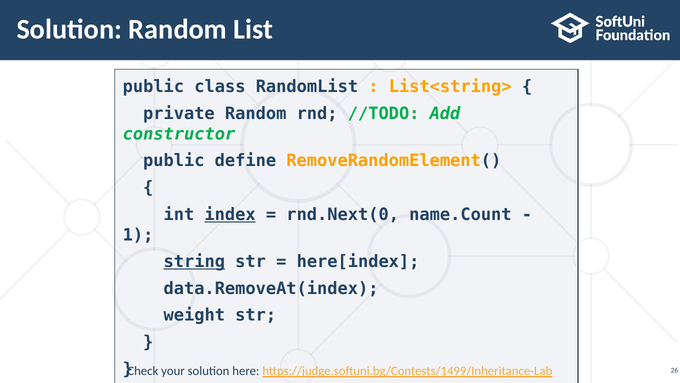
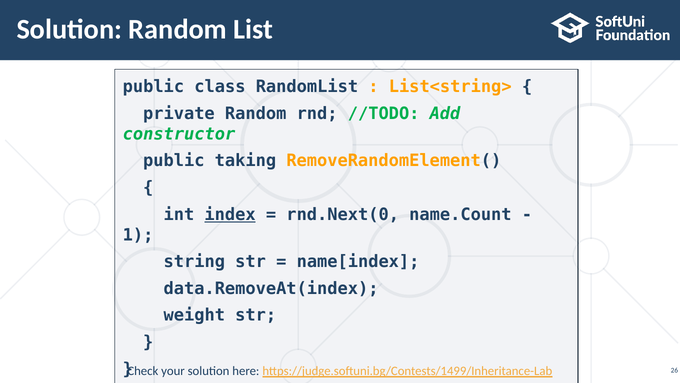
define: define -> taking
string underline: present -> none
here[index: here[index -> name[index
